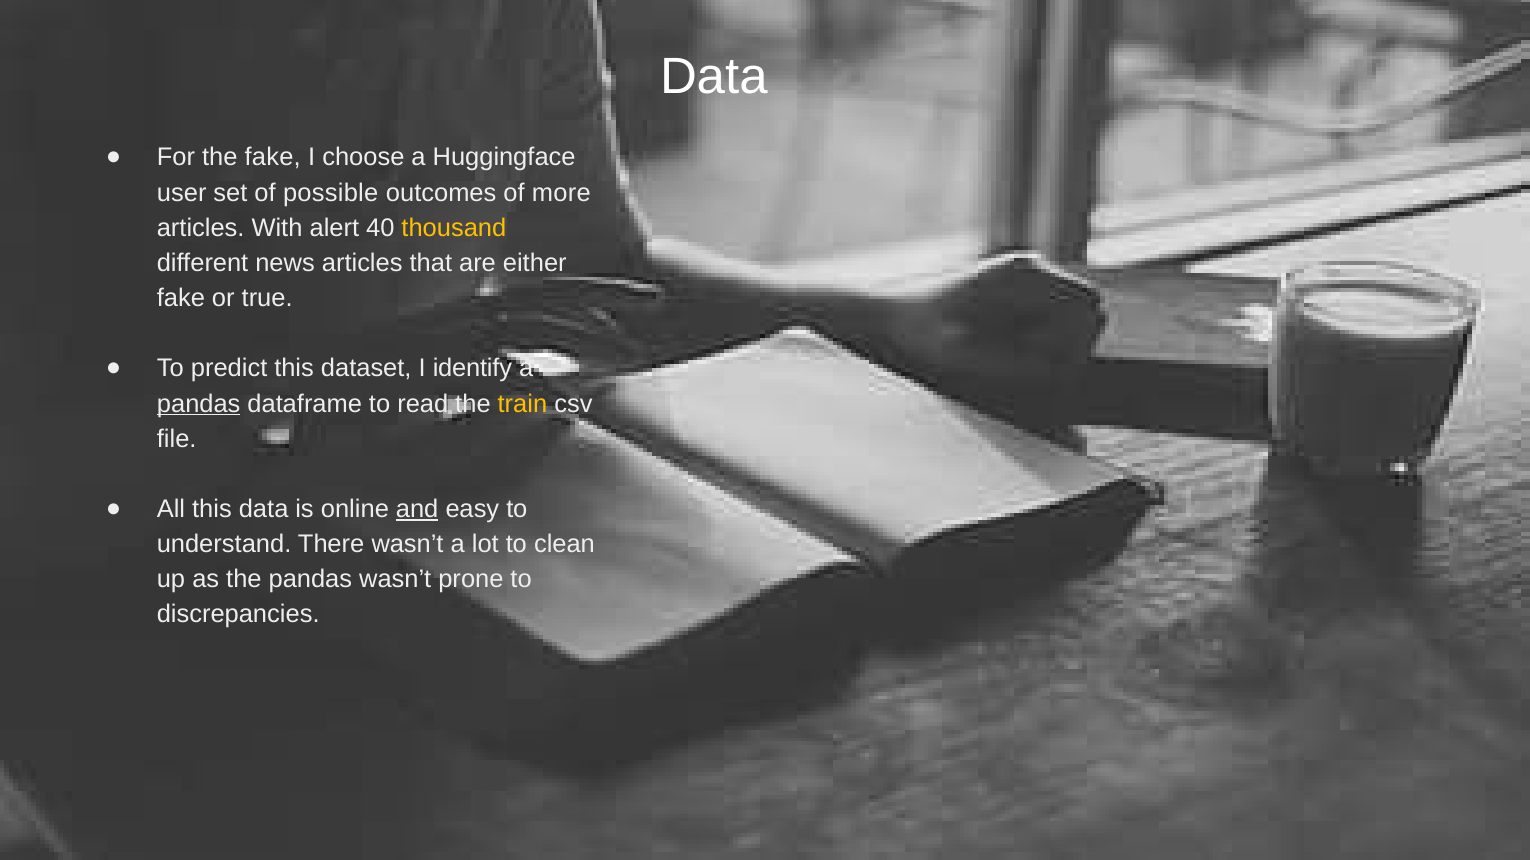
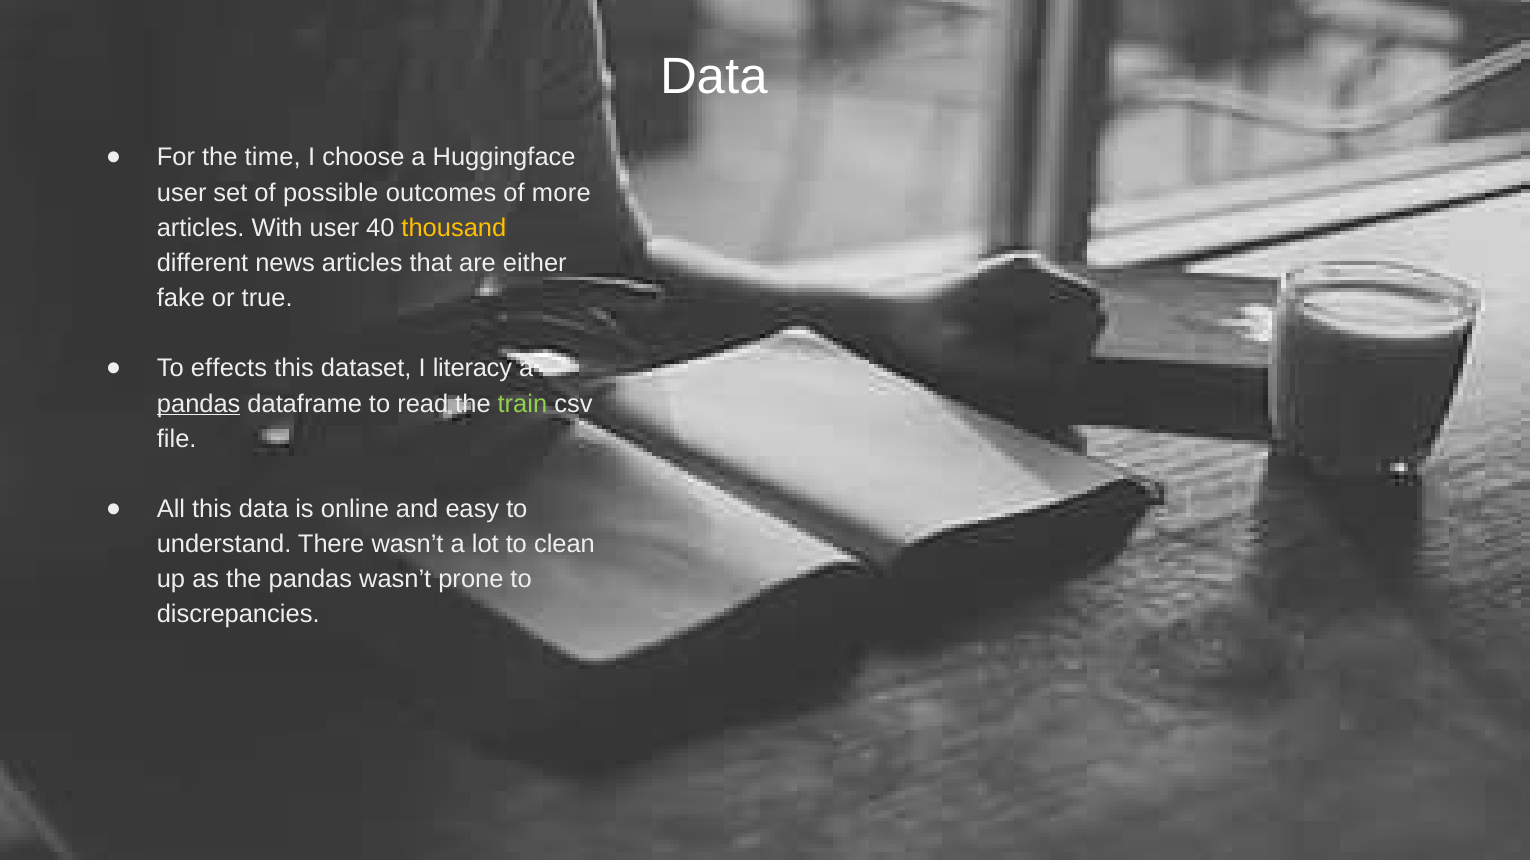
the fake: fake -> time
With alert: alert -> user
predict: predict -> effects
identify: identify -> literacy
train colour: yellow -> light green
and underline: present -> none
